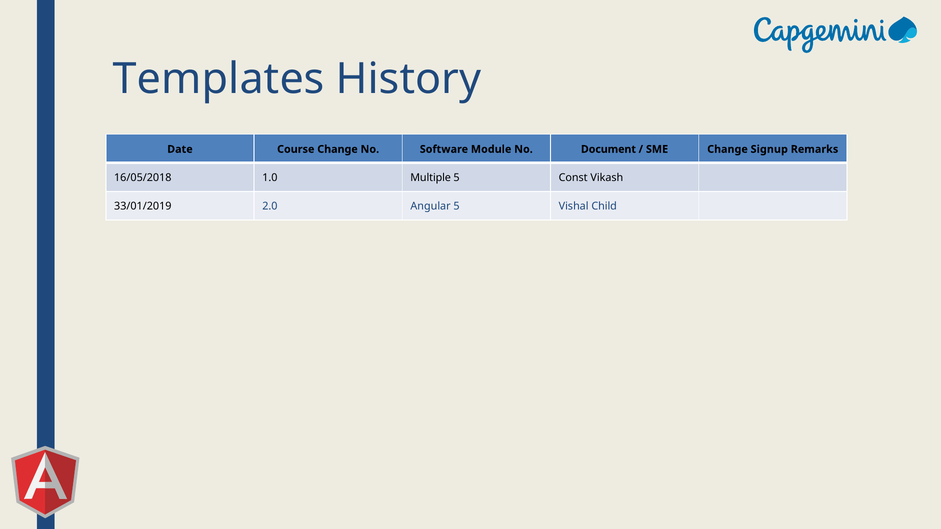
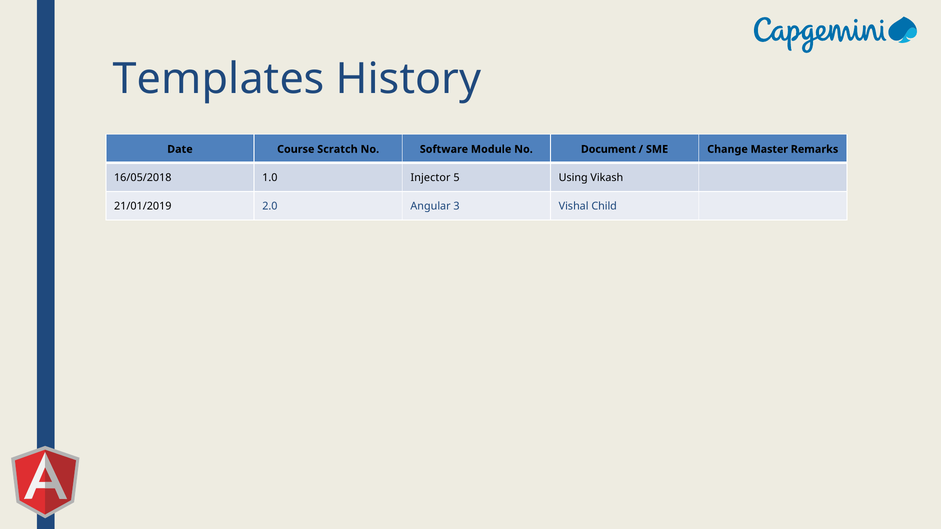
Course Change: Change -> Scratch
Signup: Signup -> Master
Multiple: Multiple -> Injector
Const: Const -> Using
33/01/2019: 33/01/2019 -> 21/01/2019
Angular 5: 5 -> 3
